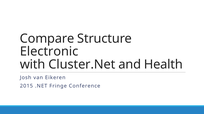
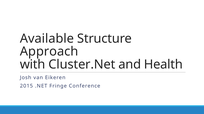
Compare: Compare -> Available
Electronic: Electronic -> Approach
